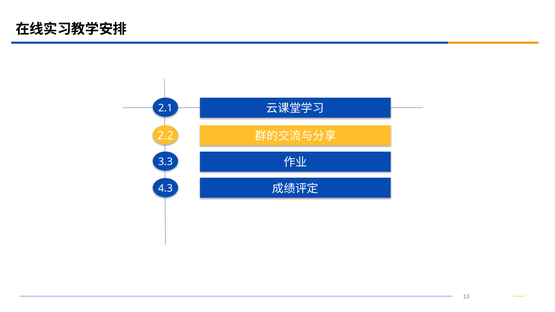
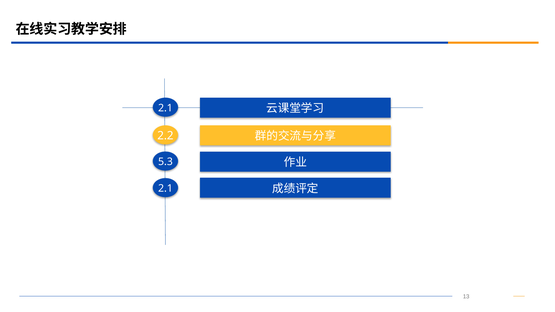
3.3: 3.3 -> 5.3
4.3 at (165, 188): 4.3 -> 2.1
